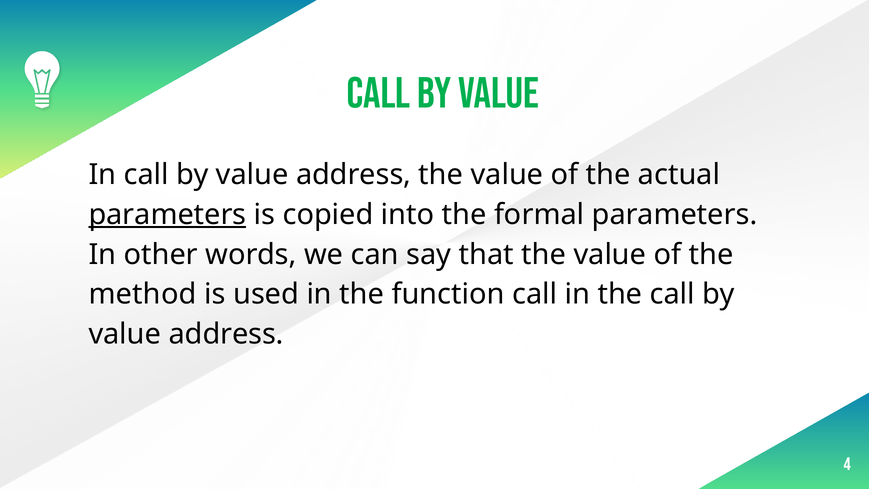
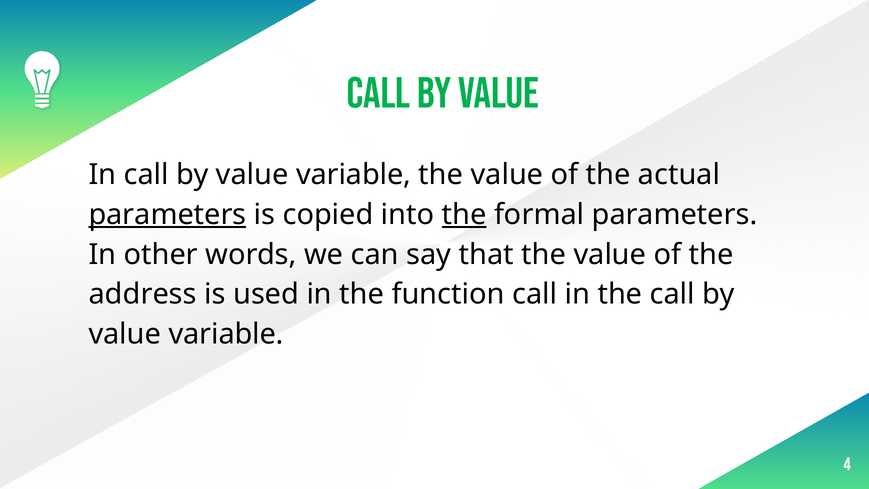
address at (354, 174): address -> variable
the at (464, 214) underline: none -> present
method: method -> address
address at (226, 334): address -> variable
